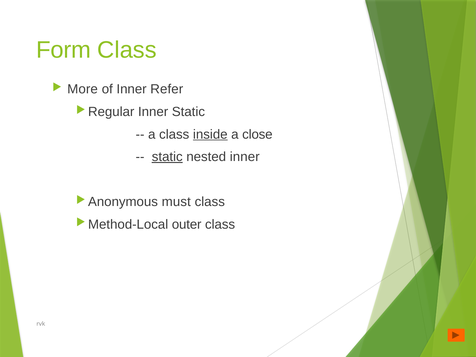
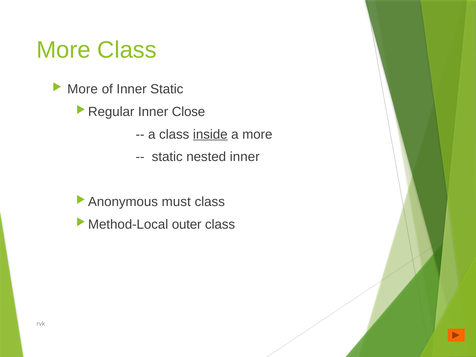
Form at (64, 50): Form -> More
Inner Refer: Refer -> Static
Inner Static: Static -> Close
a close: close -> more
static at (167, 157) underline: present -> none
